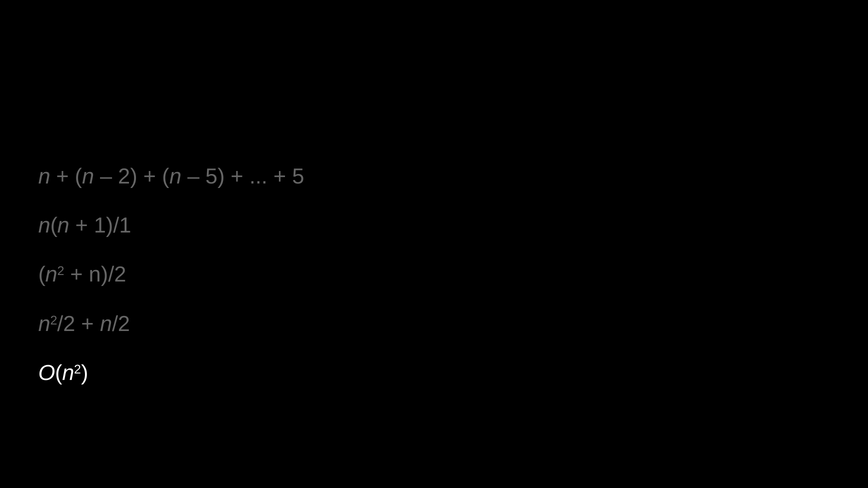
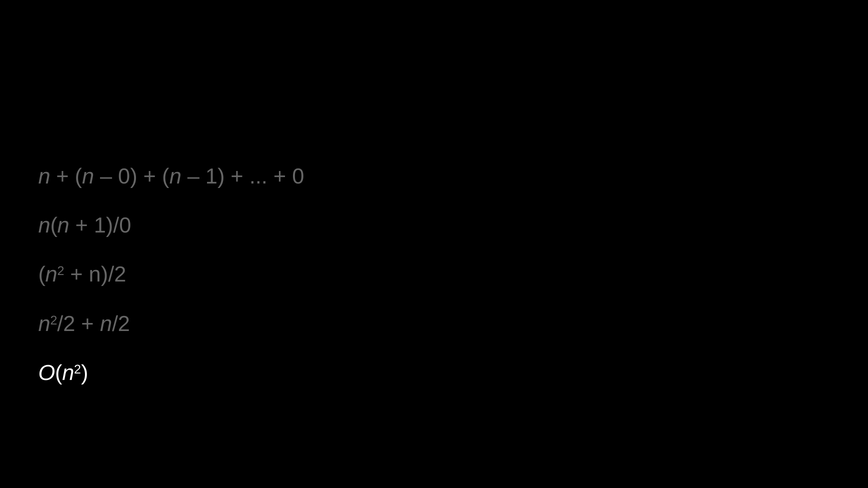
2 at (128, 177): 2 -> 0
5 at (215, 177): 5 -> 1
5 at (298, 177): 5 -> 0
1)/1: 1)/1 -> 1)/0
